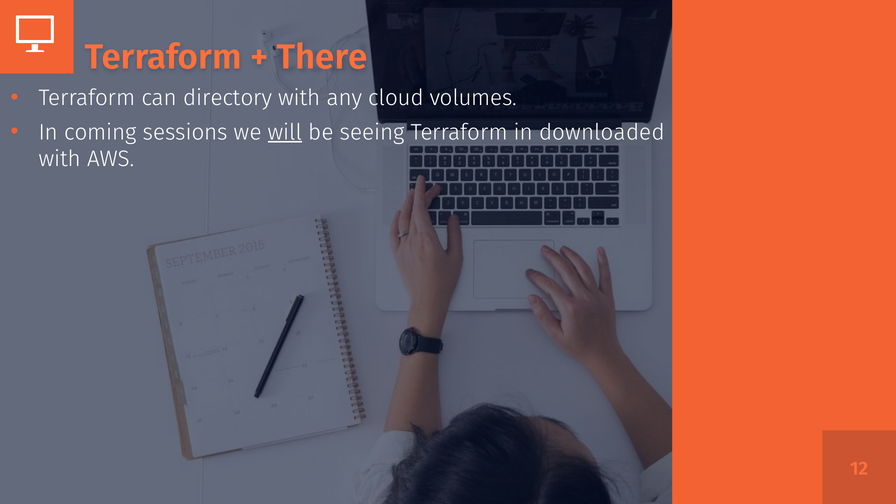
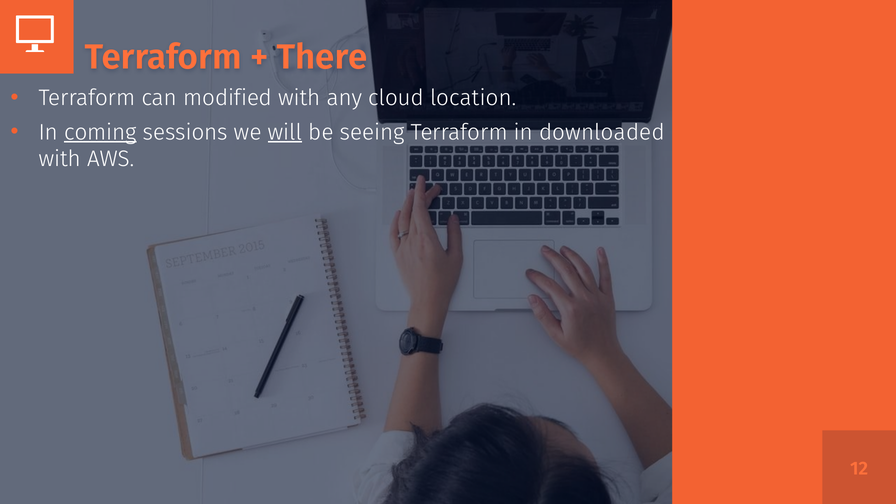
directory: directory -> modified
volumes: volumes -> location
coming underline: none -> present
